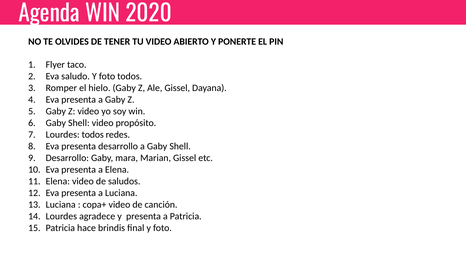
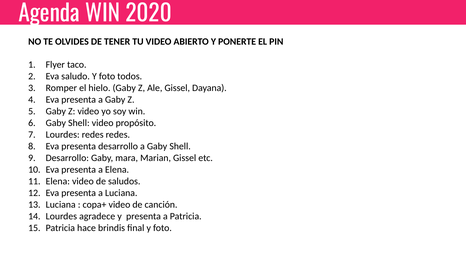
Lourdes todos: todos -> redes
